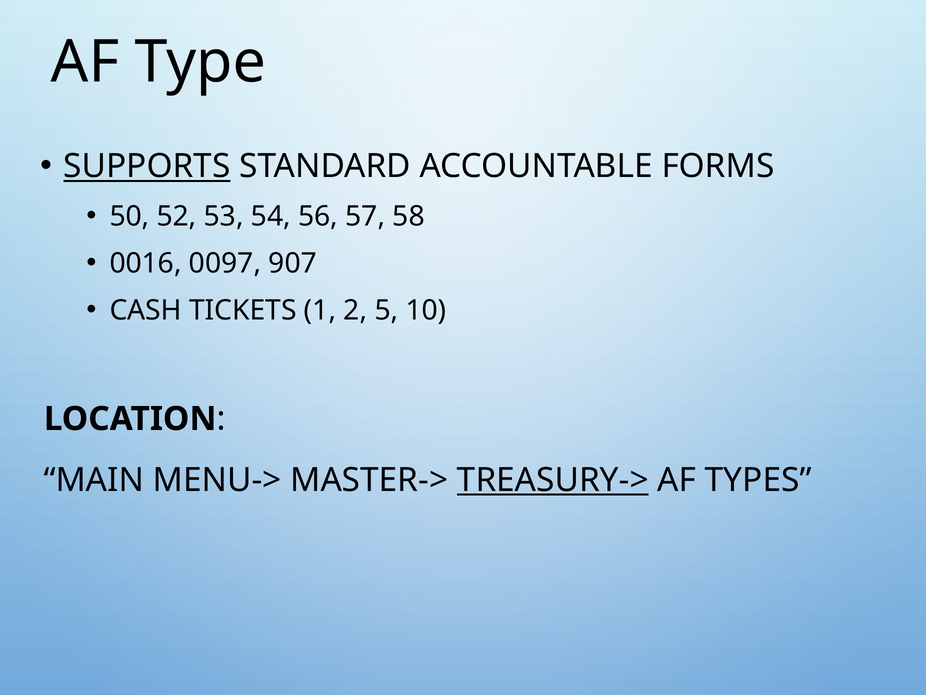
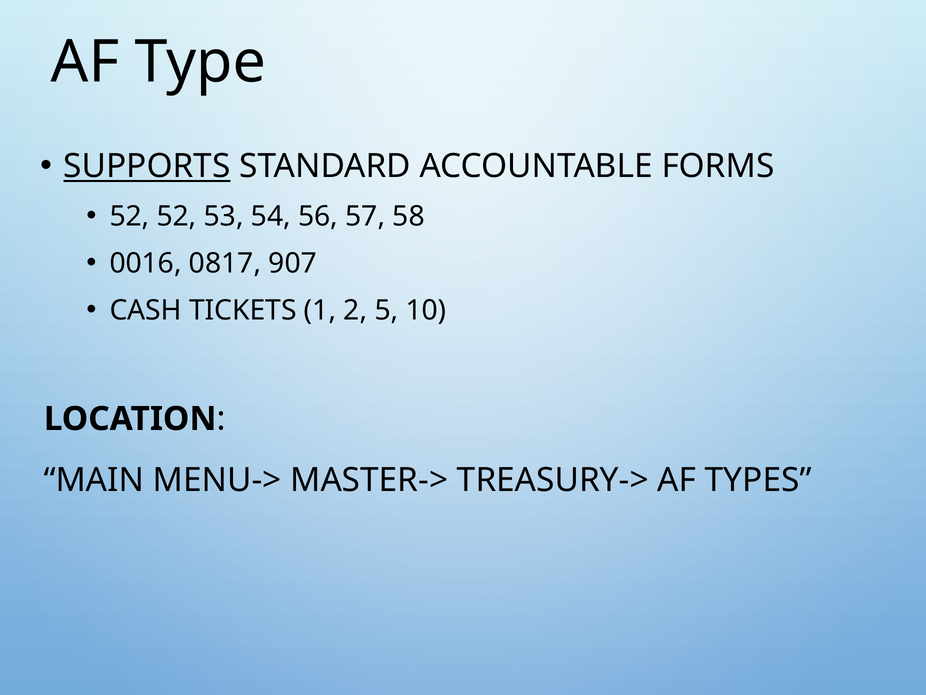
50 at (130, 216): 50 -> 52
0097: 0097 -> 0817
TREASURY-> underline: present -> none
